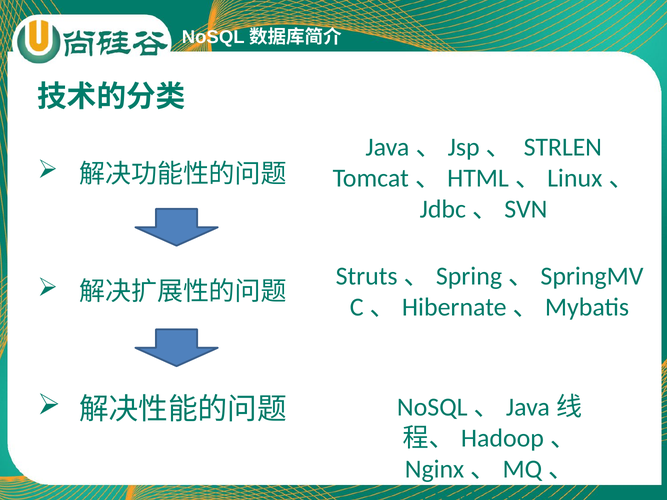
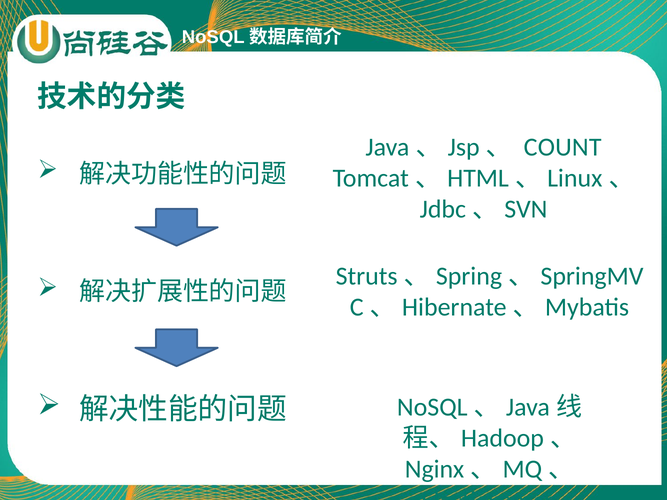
STRLEN: STRLEN -> COUNT
